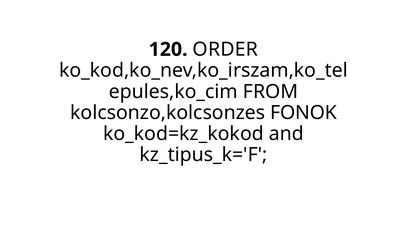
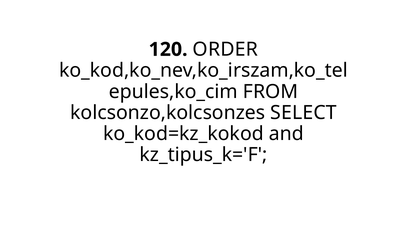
FONOK: FONOK -> SELECT
